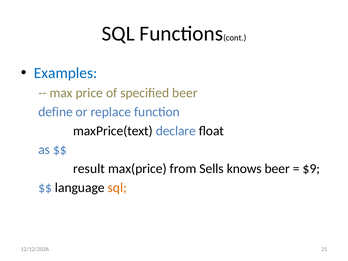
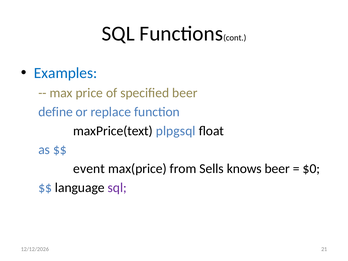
declare: declare -> plpgsql
result: result -> event
$9: $9 -> $0
sql at (117, 188) colour: orange -> purple
